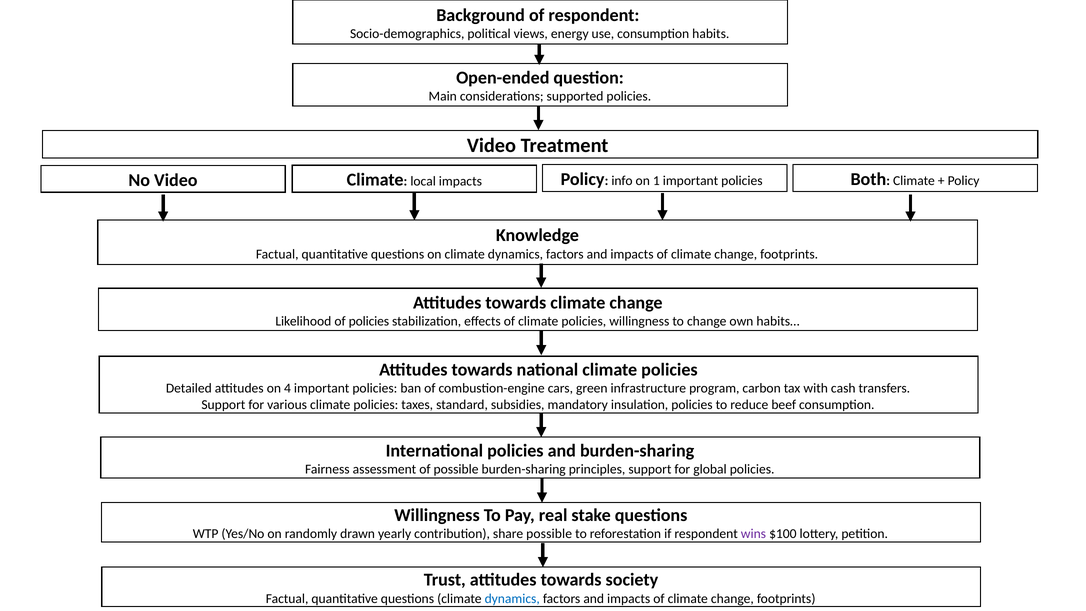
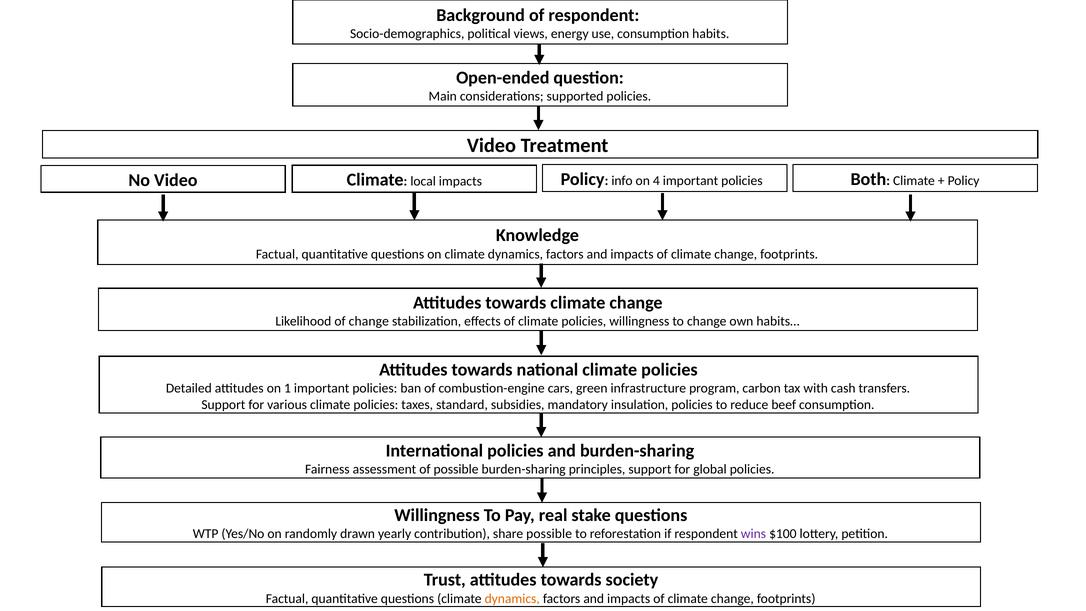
1: 1 -> 4
of policies: policies -> change
4: 4 -> 1
dynamics at (512, 598) colour: blue -> orange
